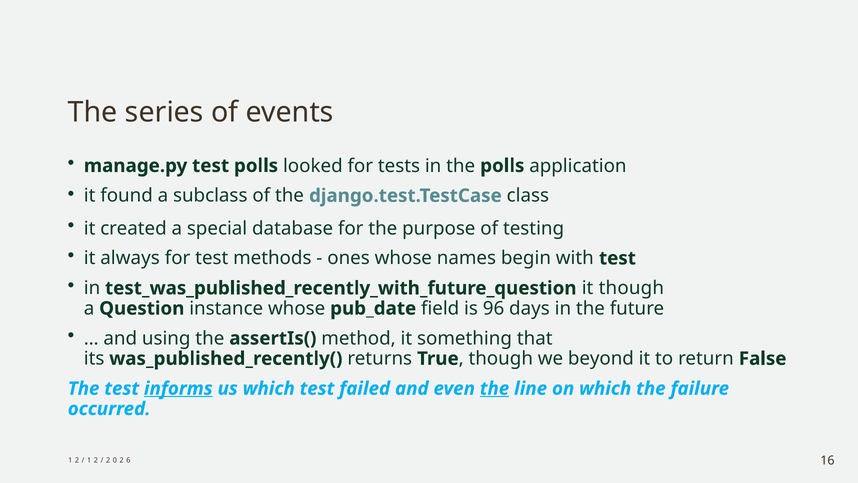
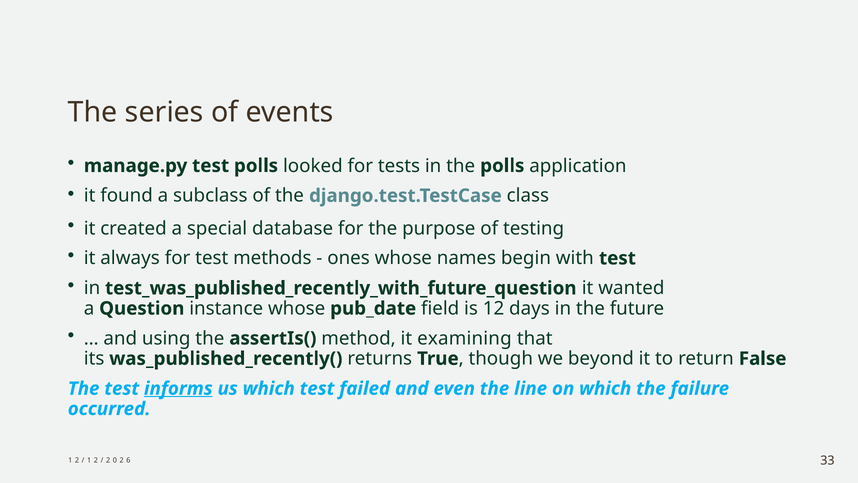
it though: though -> wanted
96: 96 -> 12
something: something -> examining
the at (495, 388) underline: present -> none
16: 16 -> 33
